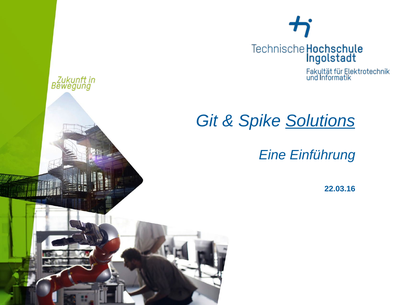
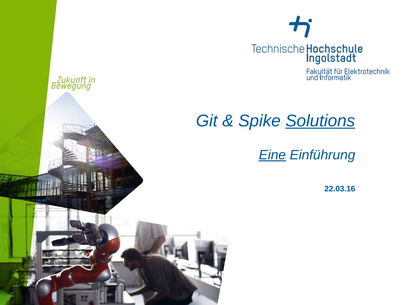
Eine underline: none -> present
